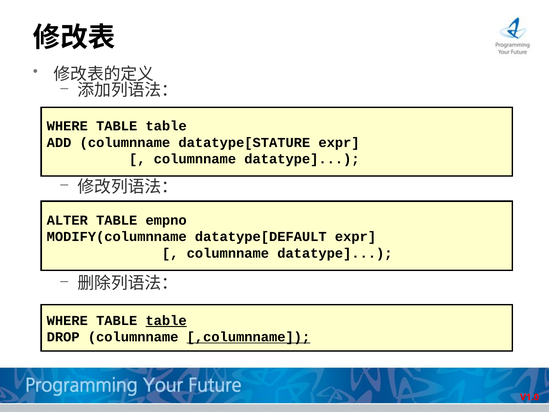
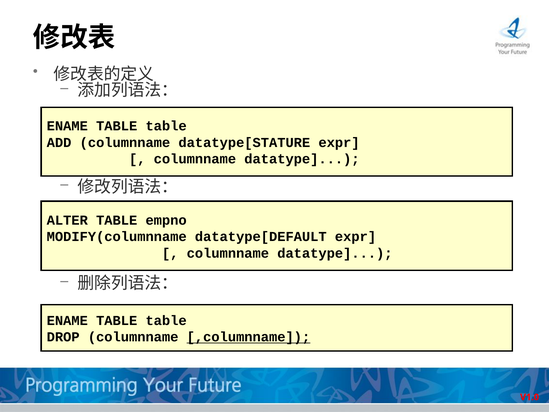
WHERE at (67, 126): WHERE -> ENAME
WHERE at (67, 320): WHERE -> ENAME
table at (166, 320) underline: present -> none
